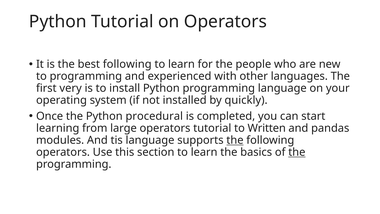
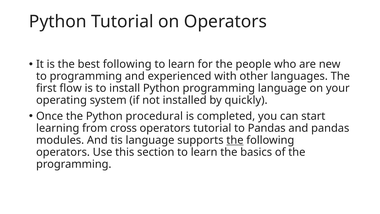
very: very -> flow
large: large -> cross
to Written: Written -> Pandas
the at (297, 152) underline: present -> none
